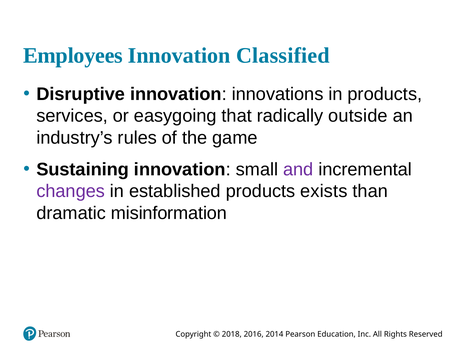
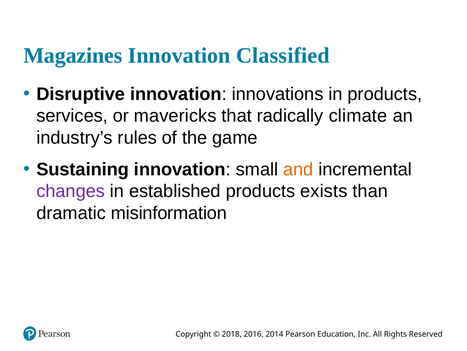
Employees: Employees -> Magazines
easygoing: easygoing -> mavericks
outside: outside -> climate
and colour: purple -> orange
